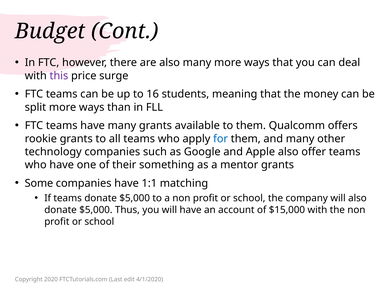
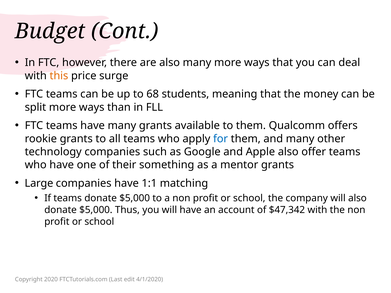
this colour: purple -> orange
16: 16 -> 68
Some: Some -> Large
$15,000: $15,000 -> $47,342
